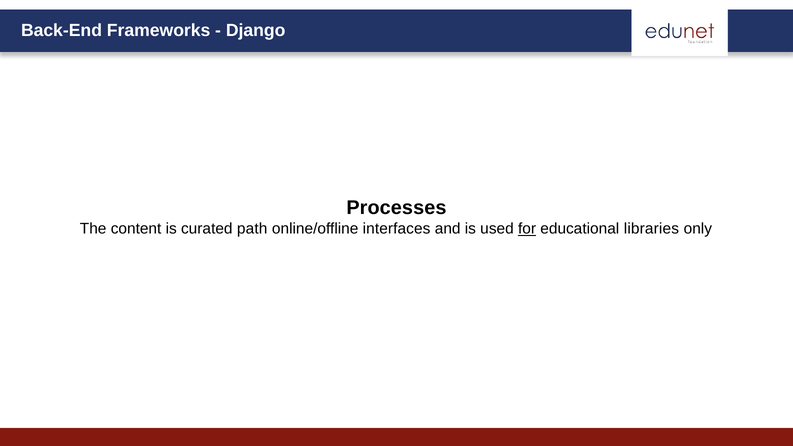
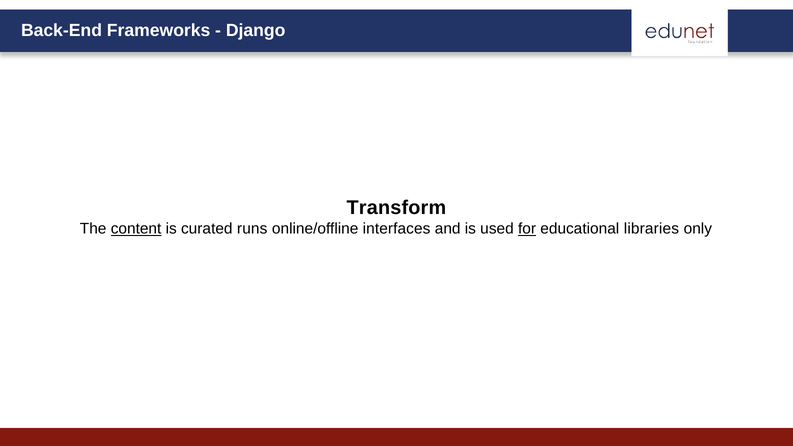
Processes: Processes -> Transform
content underline: none -> present
path: path -> runs
